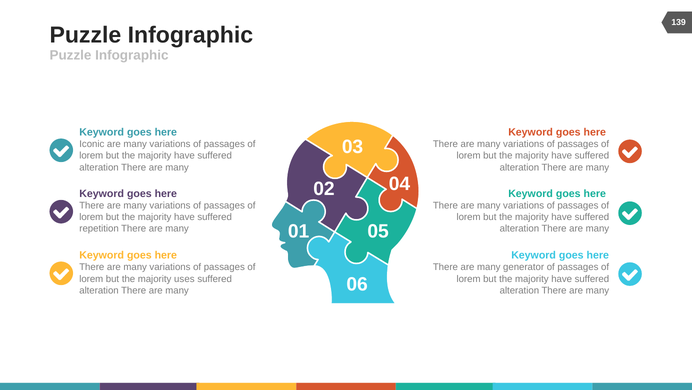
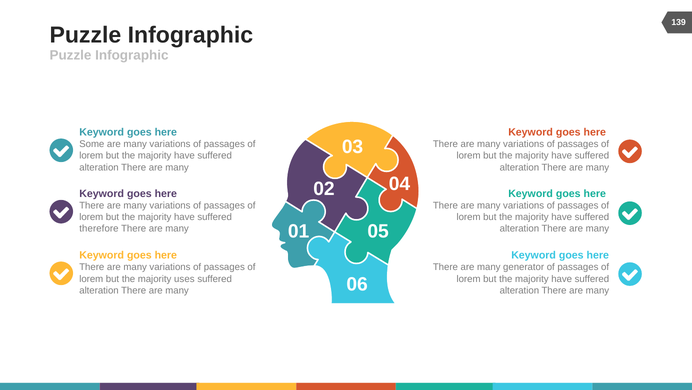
Iconic: Iconic -> Some
repetition: repetition -> therefore
